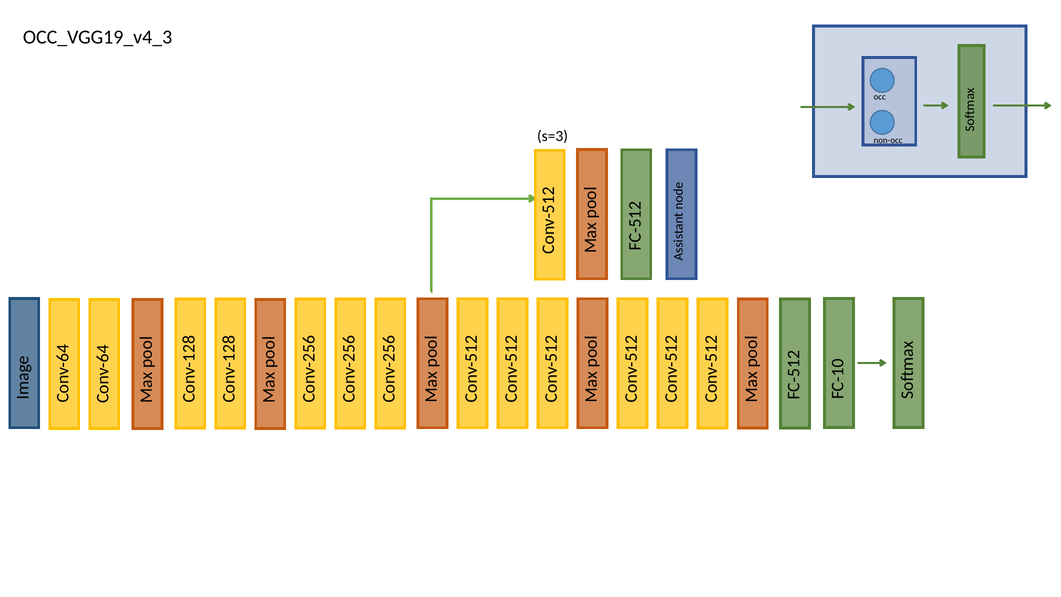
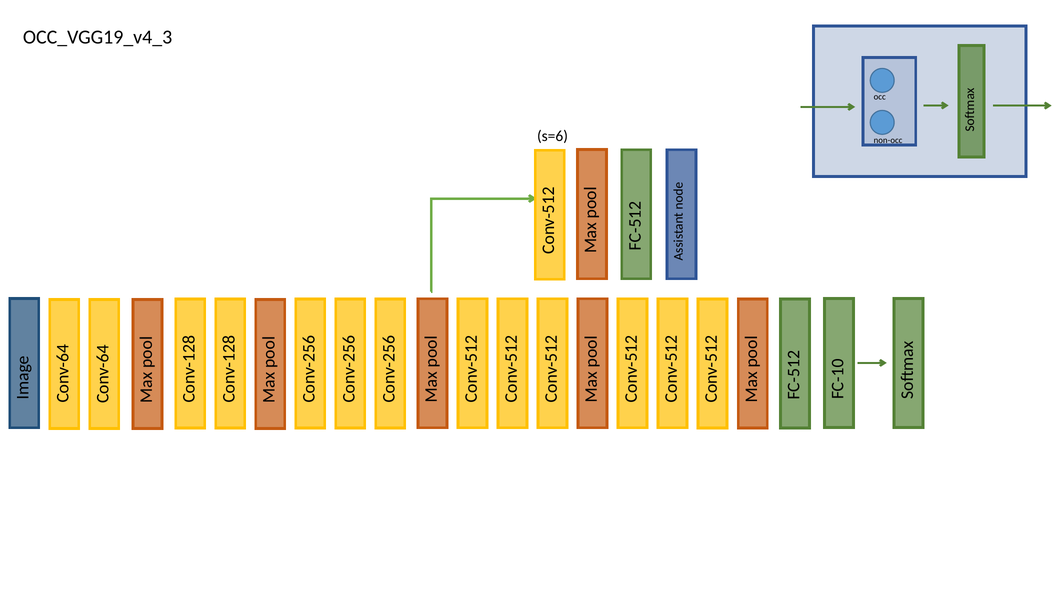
s=3: s=3 -> s=6
